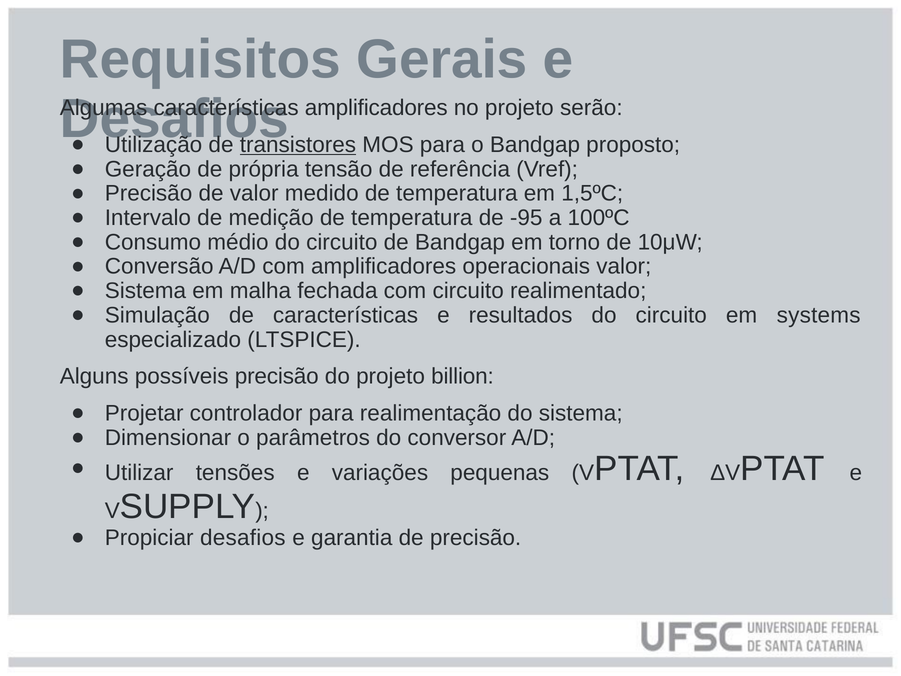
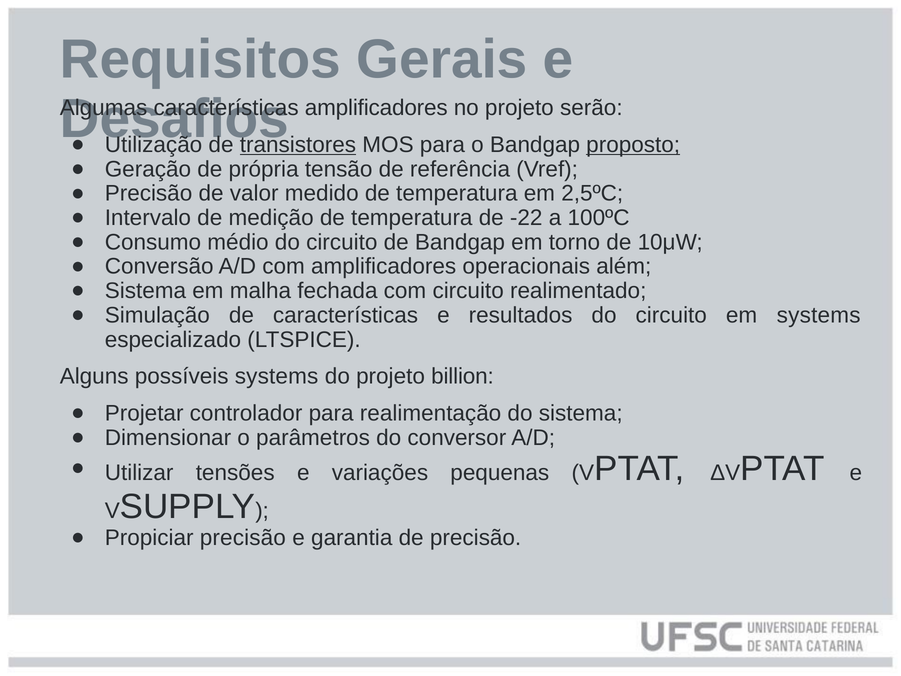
proposto underline: none -> present
1,5ºC: 1,5ºC -> 2,5ºC
-95: -95 -> -22
operacionais valor: valor -> além
possíveis precisão: precisão -> systems
Propiciar desafios: desafios -> precisão
